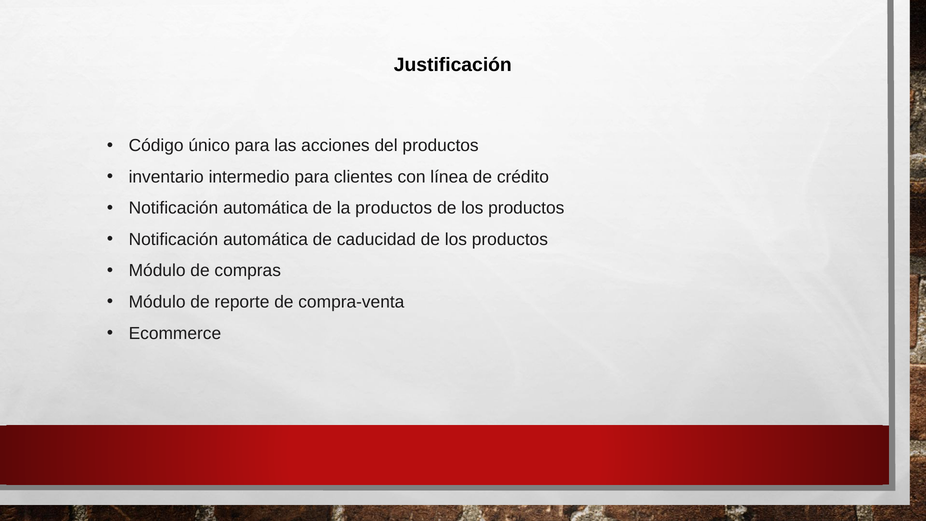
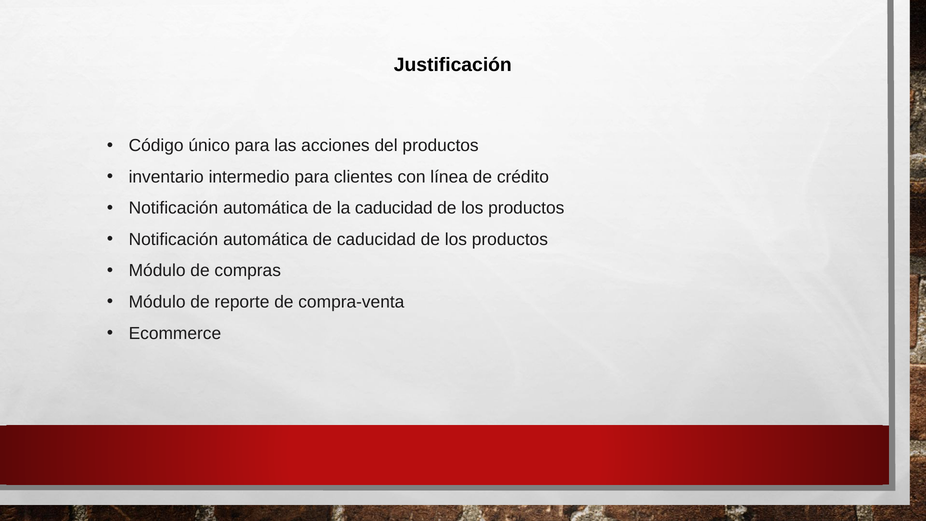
la productos: productos -> caducidad
